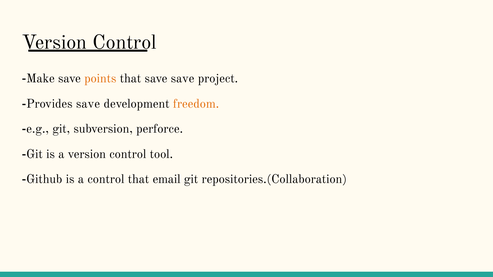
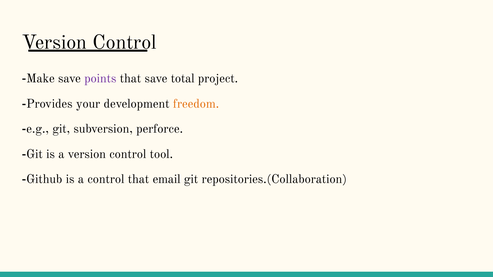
points colour: orange -> purple
save save: save -> total
Provides save: save -> your
